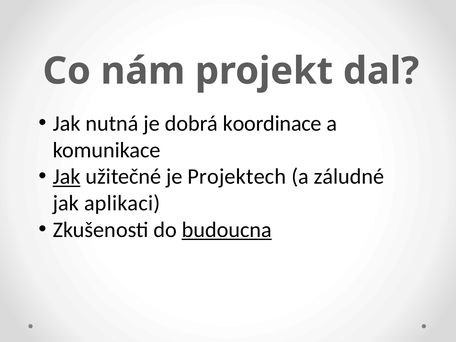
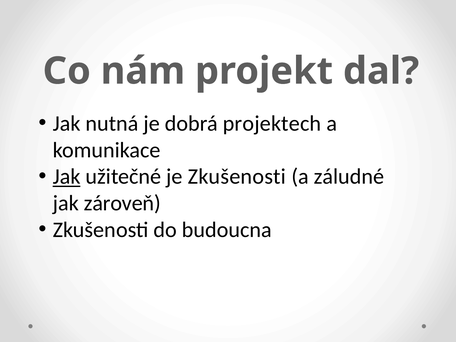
koordinace: koordinace -> projektech
je Projektech: Projektech -> Zkušenosti
aplikaci: aplikaci -> zároveň
budoucna underline: present -> none
